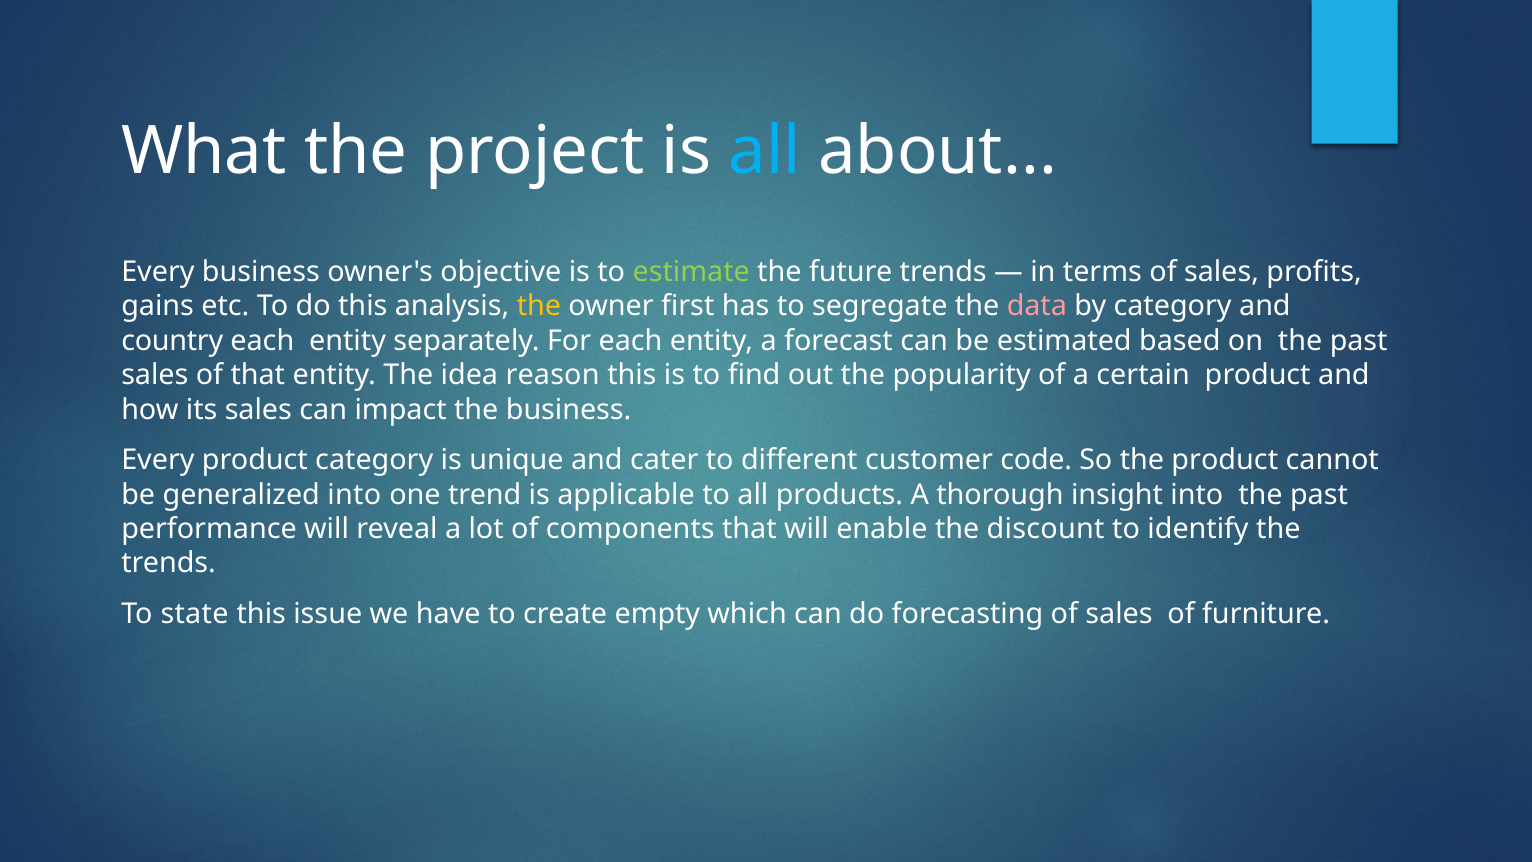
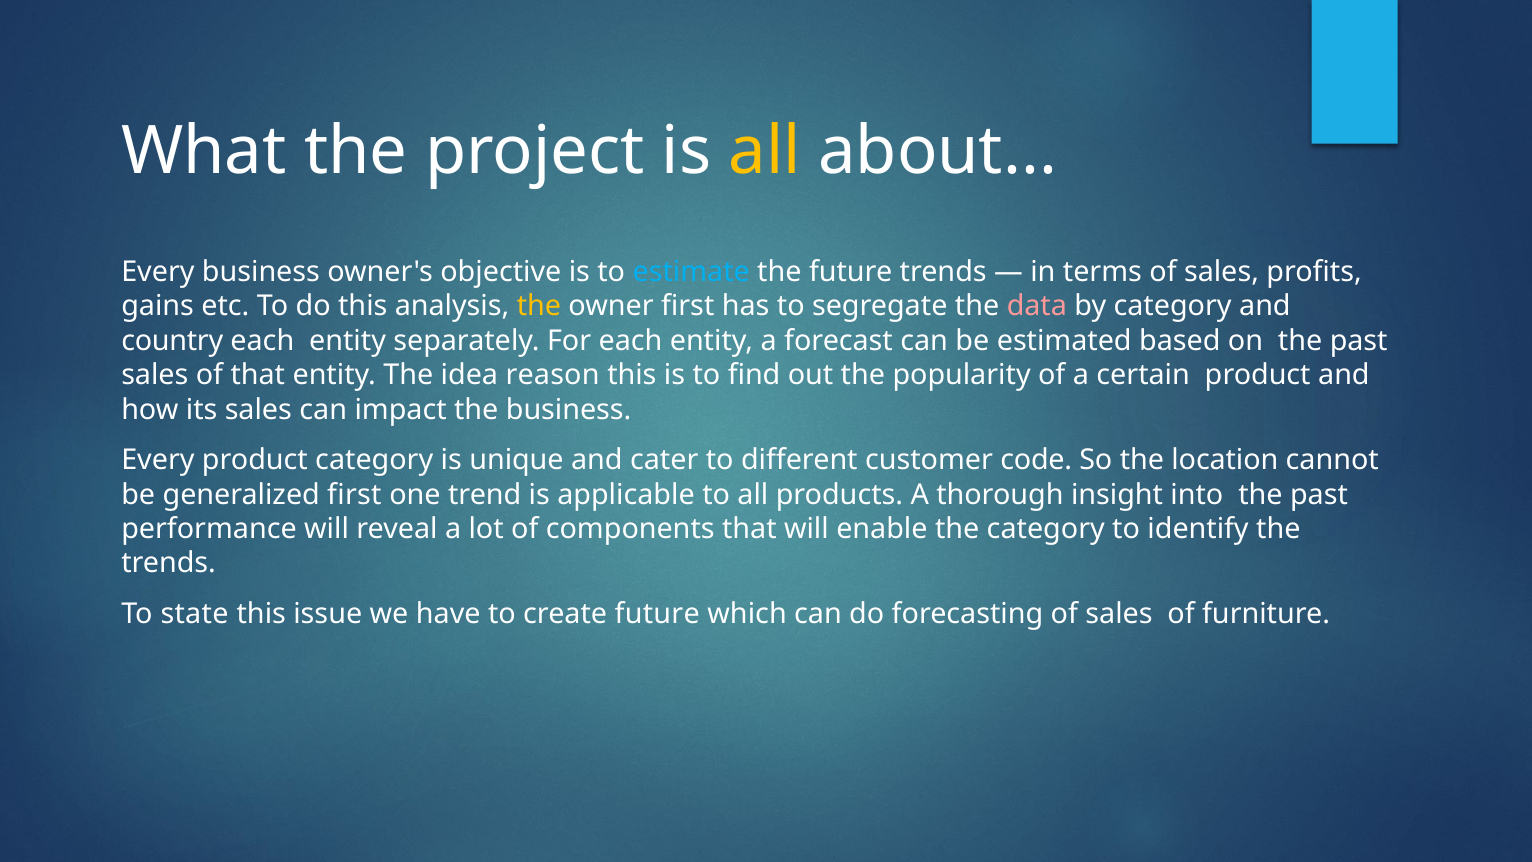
all at (765, 152) colour: light blue -> yellow
estimate colour: light green -> light blue
the product: product -> location
generalized into: into -> first
the discount: discount -> category
create empty: empty -> future
